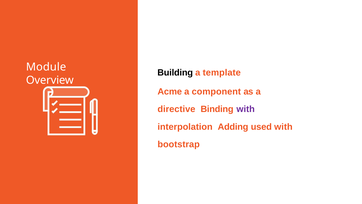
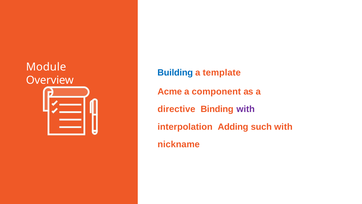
Building colour: black -> blue
used: used -> such
bootstrap: bootstrap -> nickname
